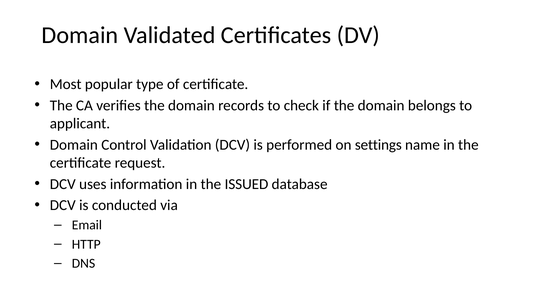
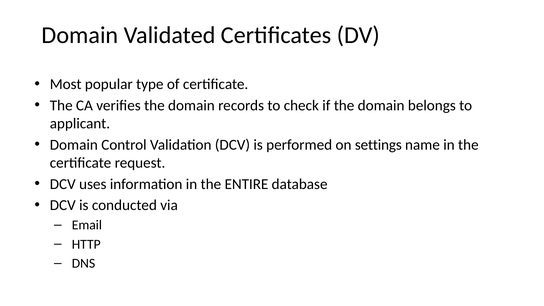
ISSUED: ISSUED -> ENTIRE
